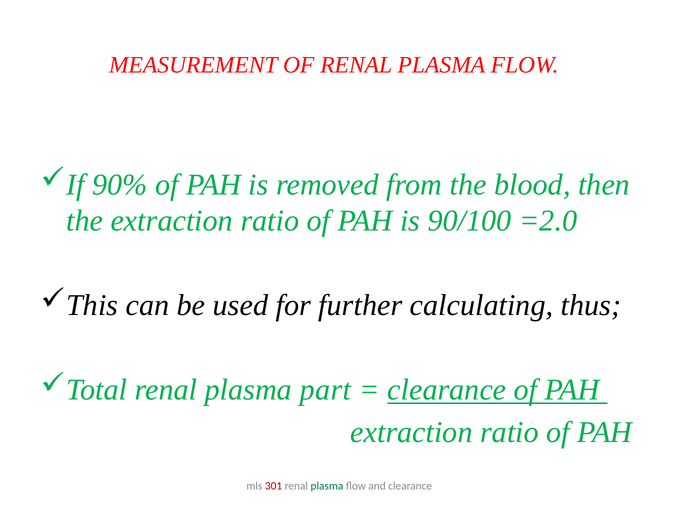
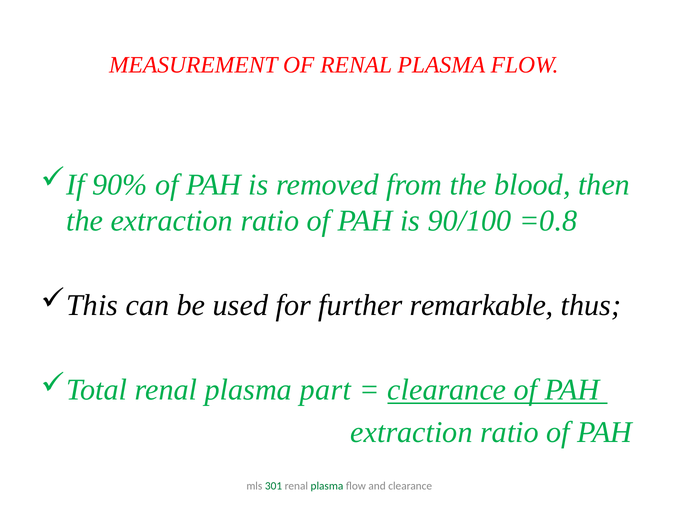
=2.0: =2.0 -> =0.8
calculating: calculating -> remarkable
301 colour: red -> green
